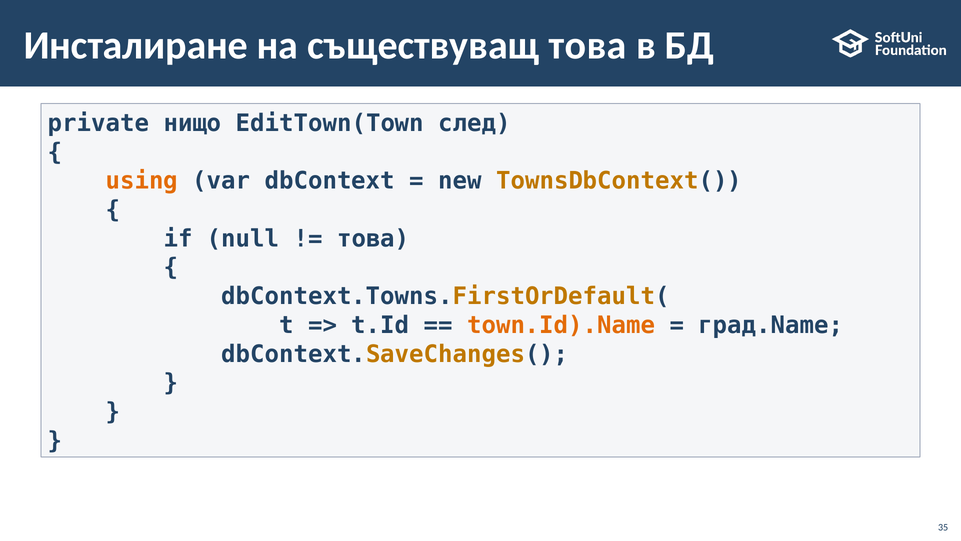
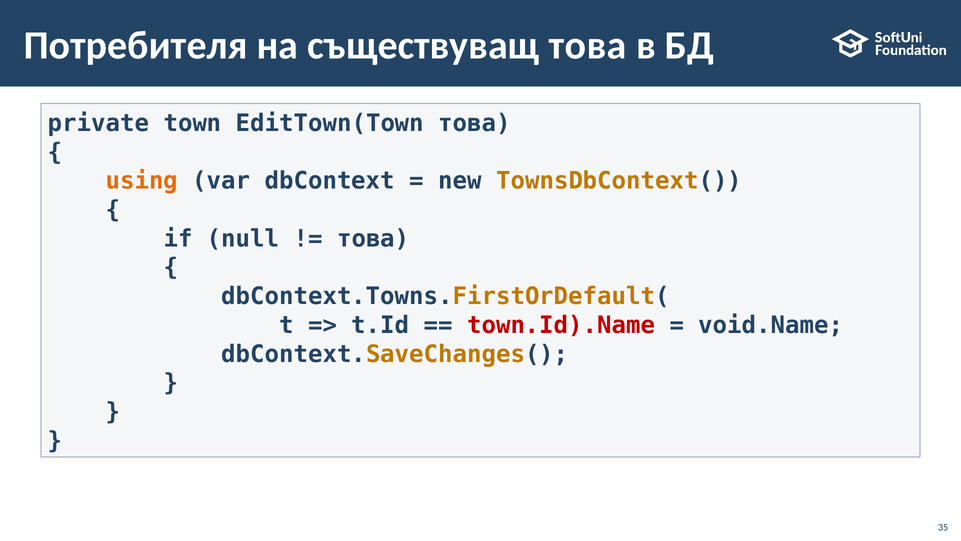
Инсталиране: Инсталиране -> Потребителя
нищо: нищо -> town
EditTown(Town след: след -> това
town.Id).Name colour: orange -> red
град.Name: град.Name -> void.Name
